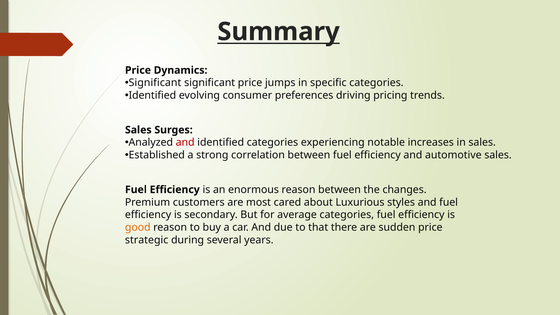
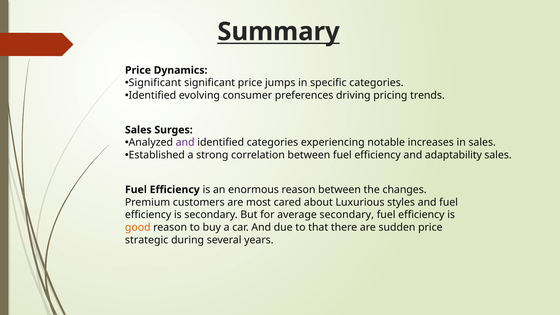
and at (185, 143) colour: red -> purple
automotive: automotive -> adaptability
average categories: categories -> secondary
